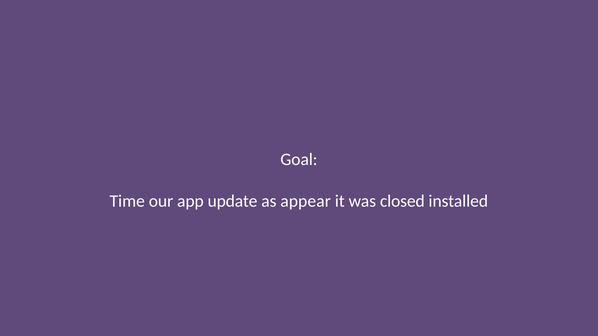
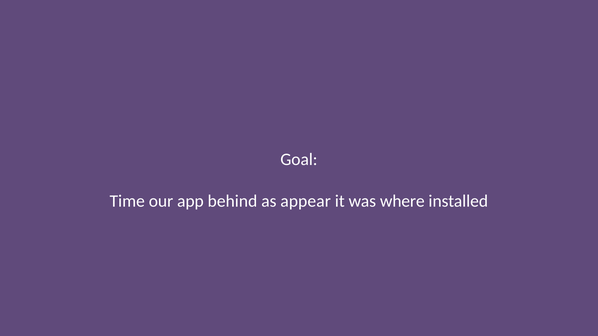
update: update -> behind
closed: closed -> where
